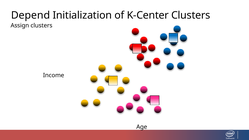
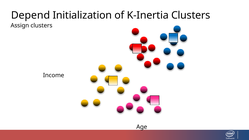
K-Center: K-Center -> K-Inertia
